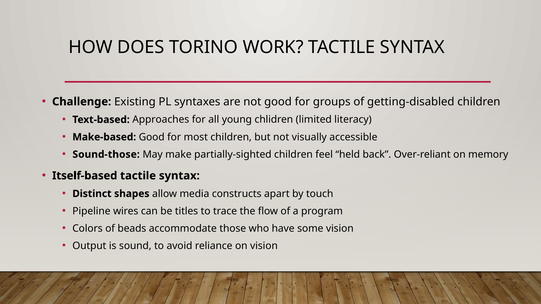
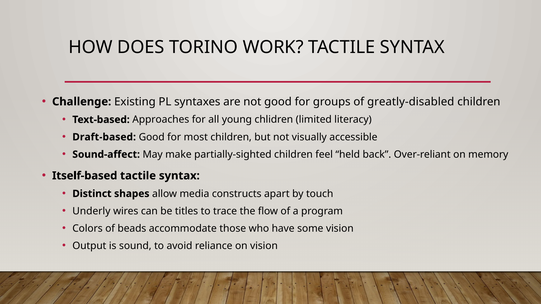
getting-disabled: getting-disabled -> greatly-disabled
Make-based: Make-based -> Draft-based
Sound-those: Sound-those -> Sound-affect
Pipeline: Pipeline -> Underly
